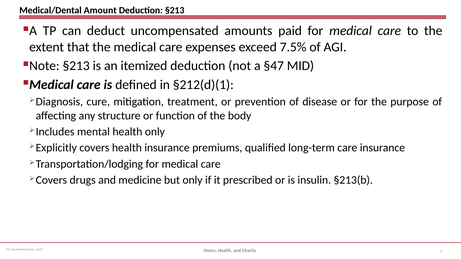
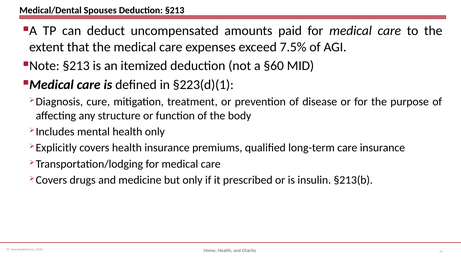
Amount: Amount -> Spouses
§47: §47 -> §60
§212(d)(1: §212(d)(1 -> §223(d)(1
